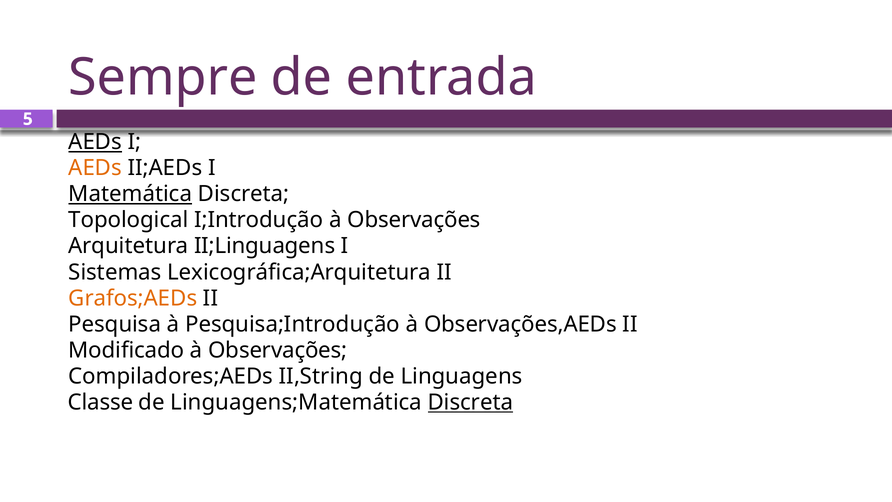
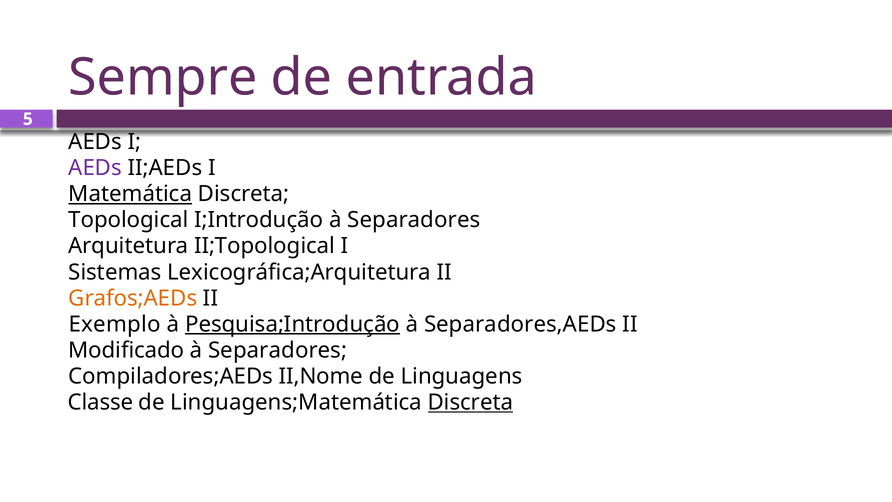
AEDs at (95, 142) underline: present -> none
AEDs at (95, 168) colour: orange -> purple
I;Introdução à Observações: Observações -> Separadores
II;Linguagens: II;Linguagens -> II;Topological
Pesquisa: Pesquisa -> Exemplo
Pesquisa;Introdução underline: none -> present
Observações,AEDs: Observações,AEDs -> Separadores,AEDs
Observações at (278, 350): Observações -> Separadores
II,String: II,String -> II,Nome
